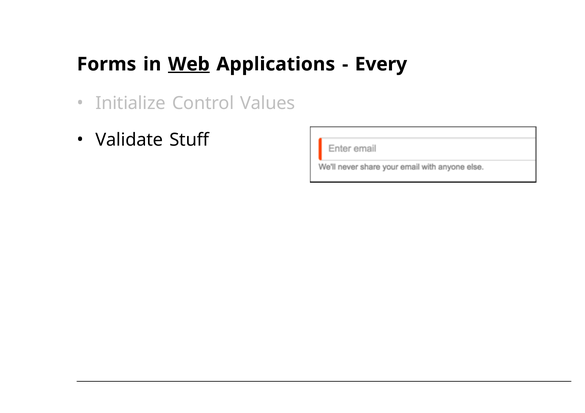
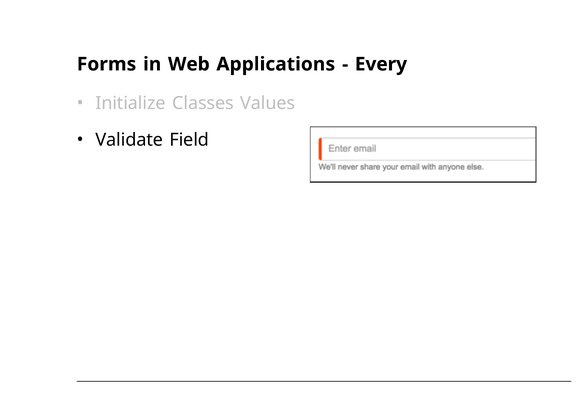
Web underline: present -> none
Control: Control -> Classes
Stuff: Stuff -> Field
